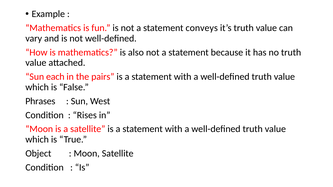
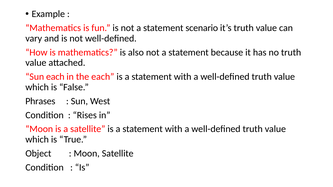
conveys: conveys -> scenario
the pairs: pairs -> each
